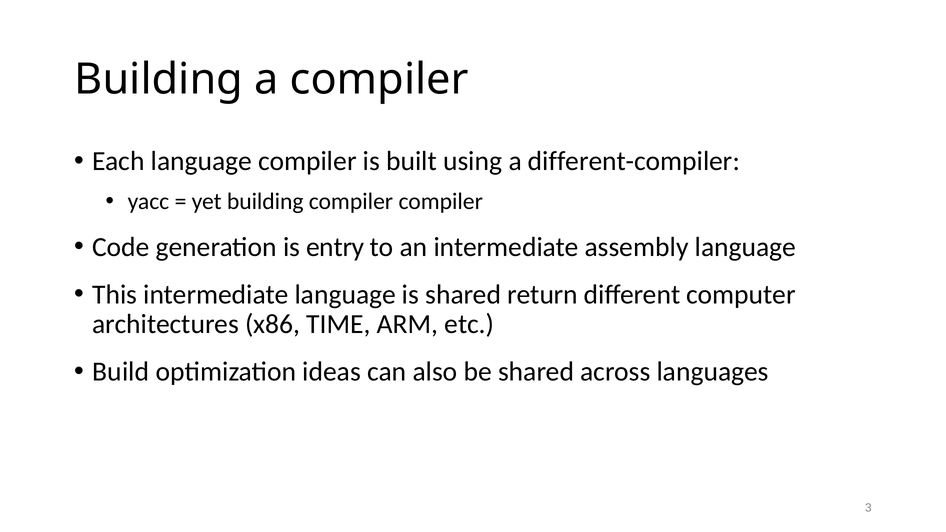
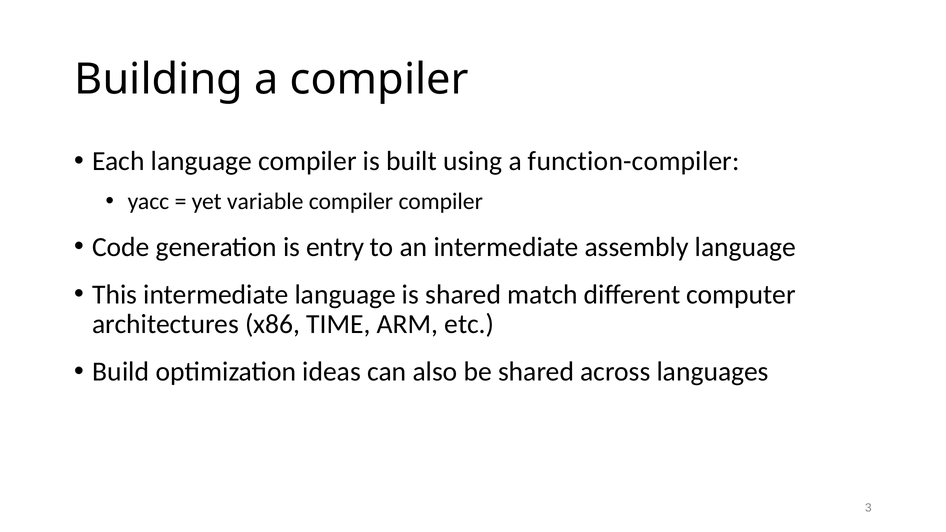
different-compiler: different-compiler -> function-compiler
yet building: building -> variable
return: return -> match
